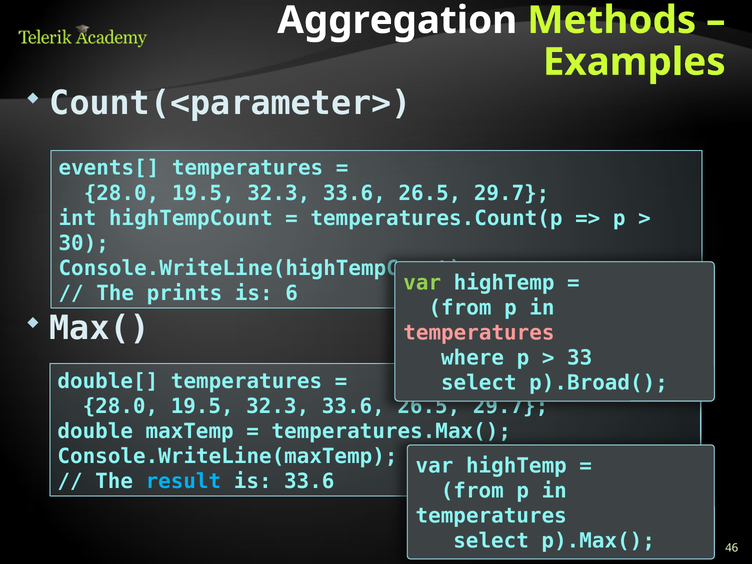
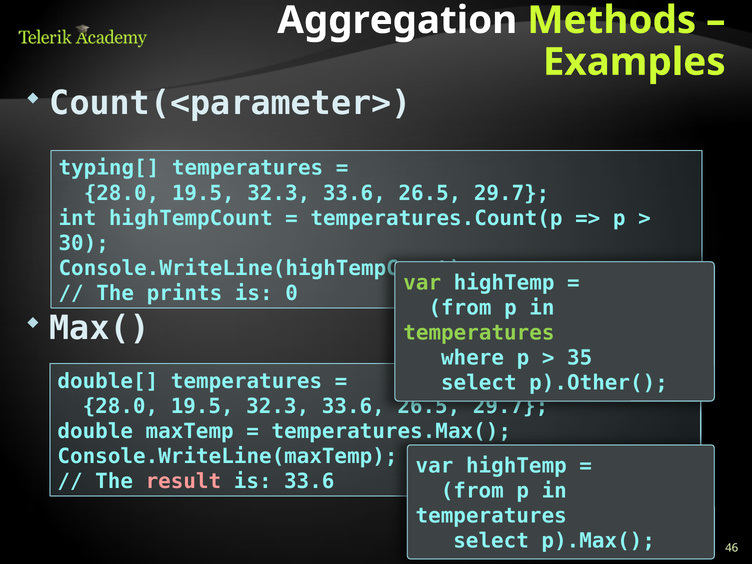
events[: events[ -> typing[
6: 6 -> 0
temperatures at (479, 333) colour: pink -> light green
33: 33 -> 35
p).Broad(: p).Broad( -> p).Other(
result colour: light blue -> pink
